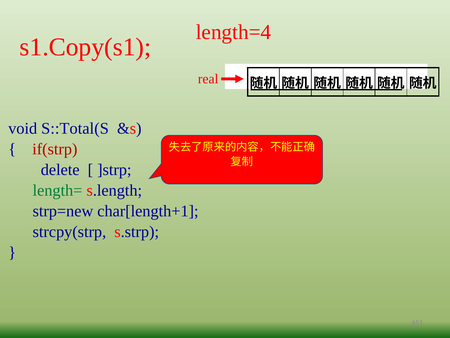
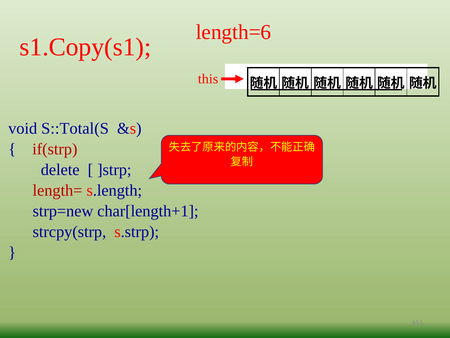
length=4: length=4 -> length=6
real: real -> this
length= colour: green -> red
